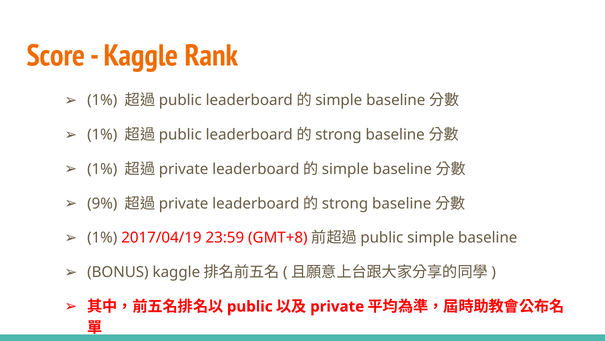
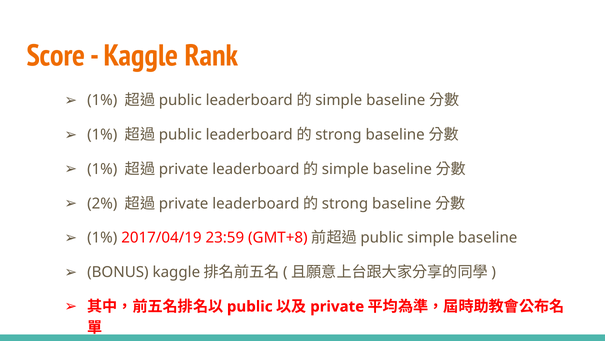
9%: 9% -> 2%
